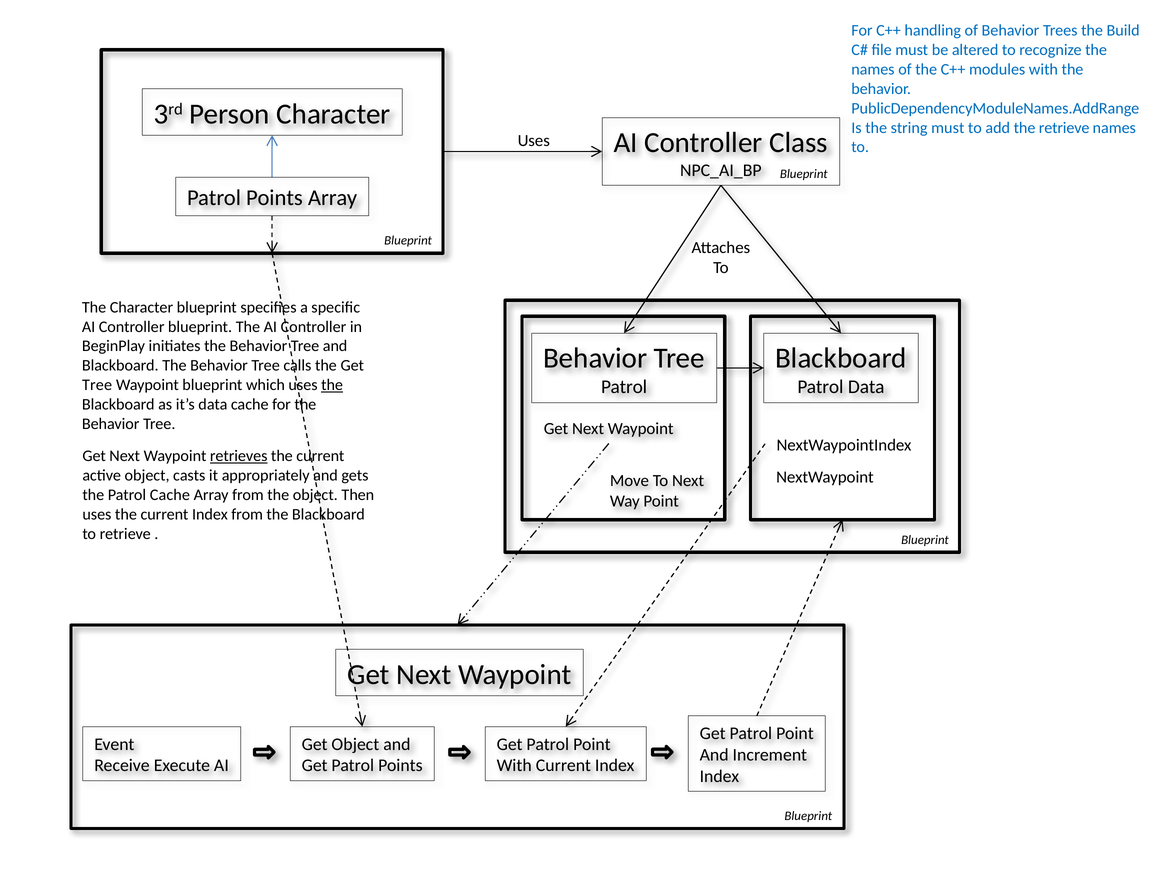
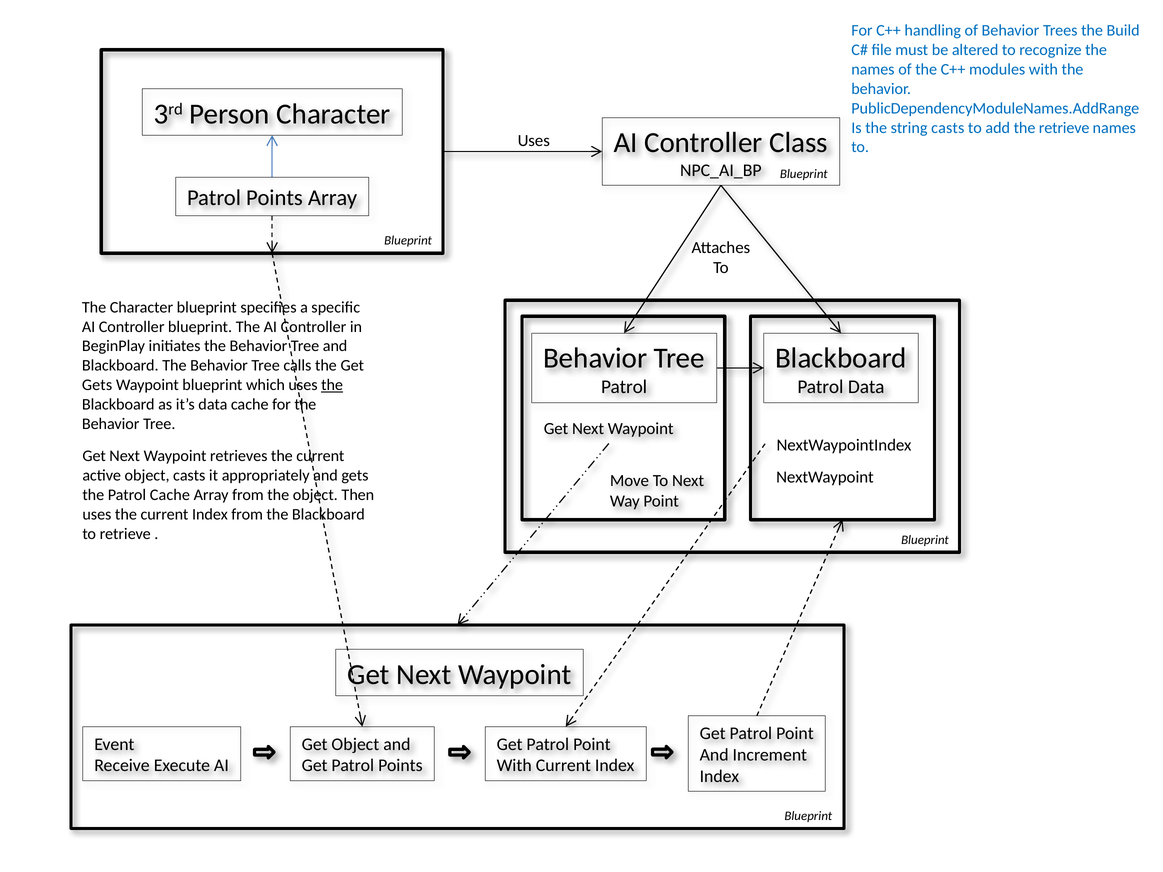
string must: must -> casts
Tree at (97, 385): Tree -> Gets
retrieves underline: present -> none
